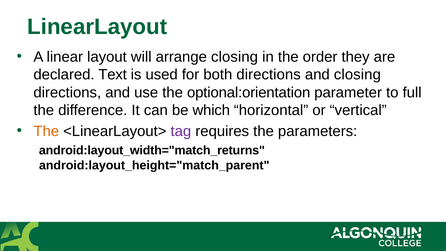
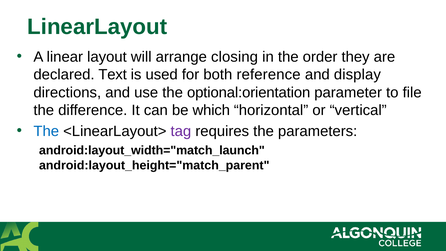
both directions: directions -> reference
and closing: closing -> display
full: full -> file
The at (46, 131) colour: orange -> blue
android:layout_width="match_returns: android:layout_width="match_returns -> android:layout_width="match_launch
